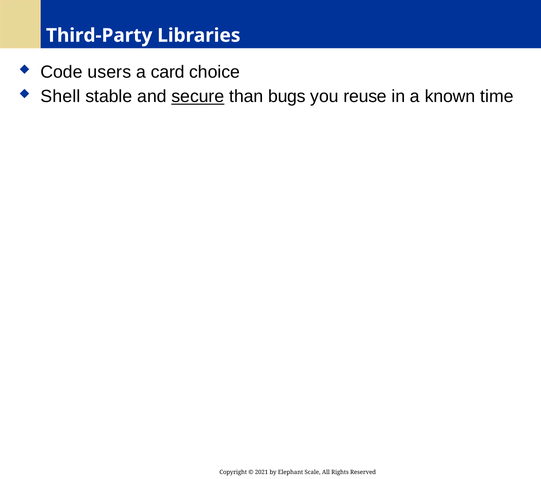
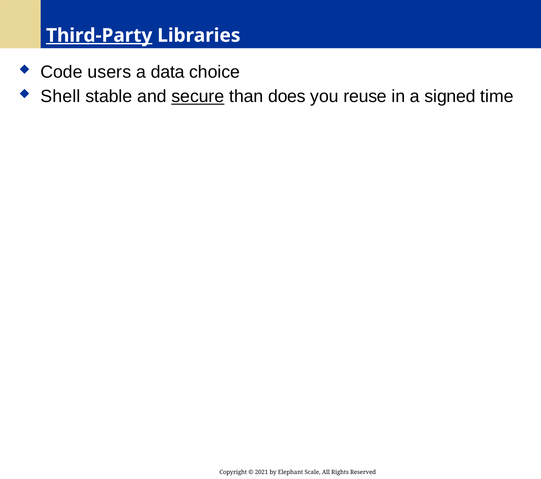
Third-Party underline: none -> present
card: card -> data
bugs: bugs -> does
known: known -> signed
